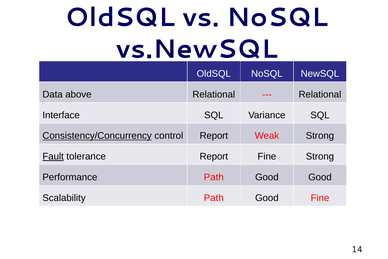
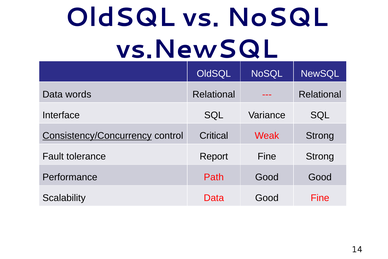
above: above -> words
control Report: Report -> Critical
Fault underline: present -> none
Scalability Path: Path -> Data
